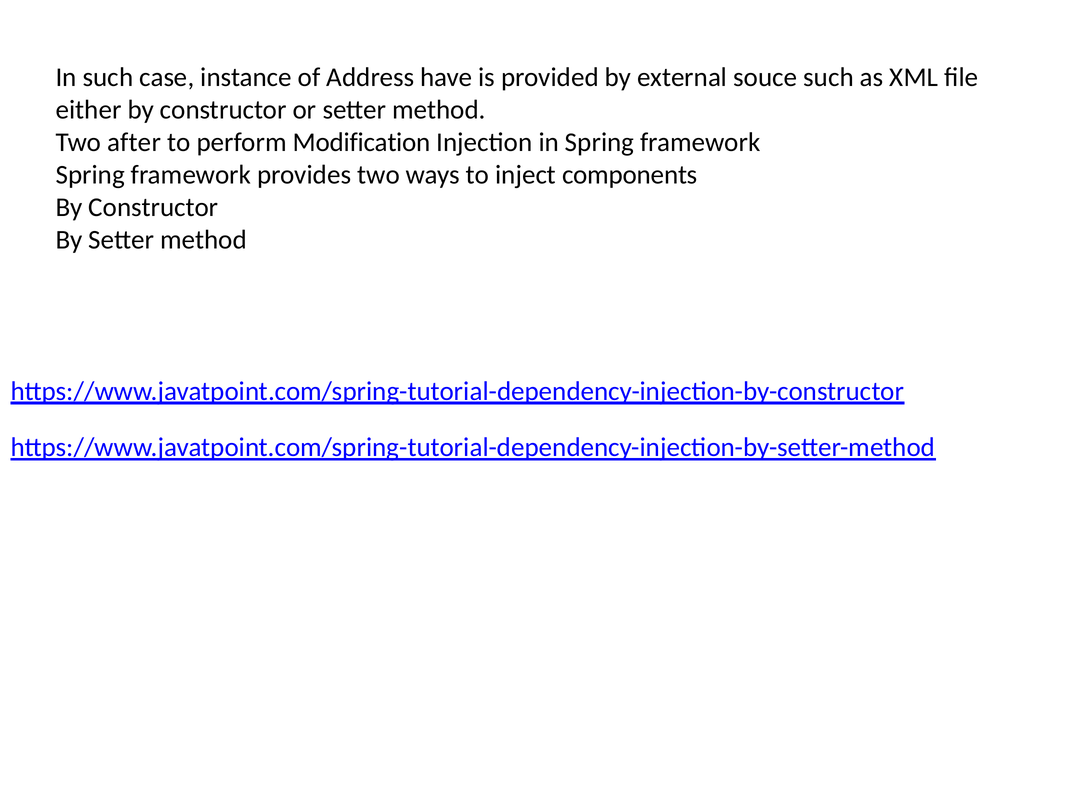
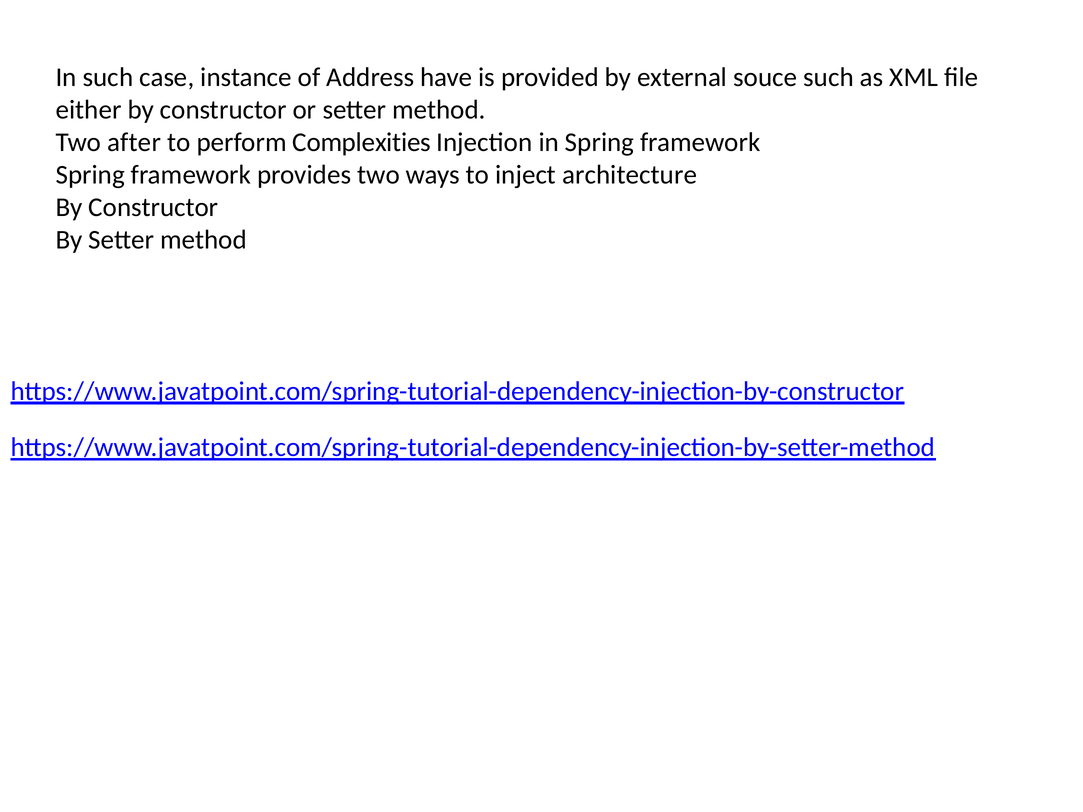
Modification: Modification -> Complexities
components: components -> architecture
